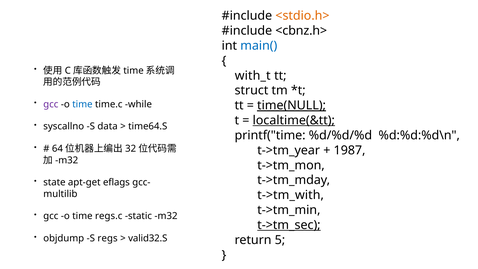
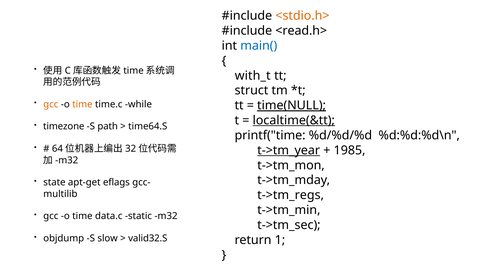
<cbnz.h>: <cbnz.h> -> <read.h>
gcc at (51, 104) colour: purple -> orange
time at (82, 104) colour: blue -> orange
syscallno: syscallno -> timezone
data: data -> path
t->tm_year underline: none -> present
1987: 1987 -> 1985
t->tm_with: t->tm_with -> t->tm_regs
regs.c: regs.c -> data.c
t->tm_sec underline: present -> none
regs: regs -> slow
5: 5 -> 1
